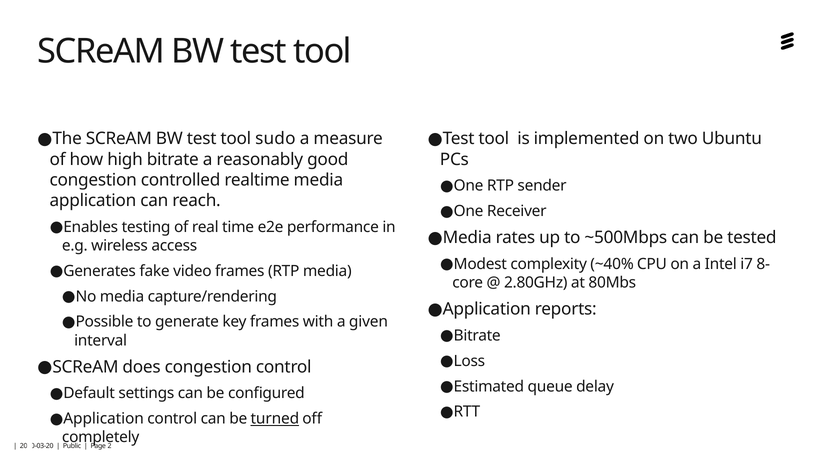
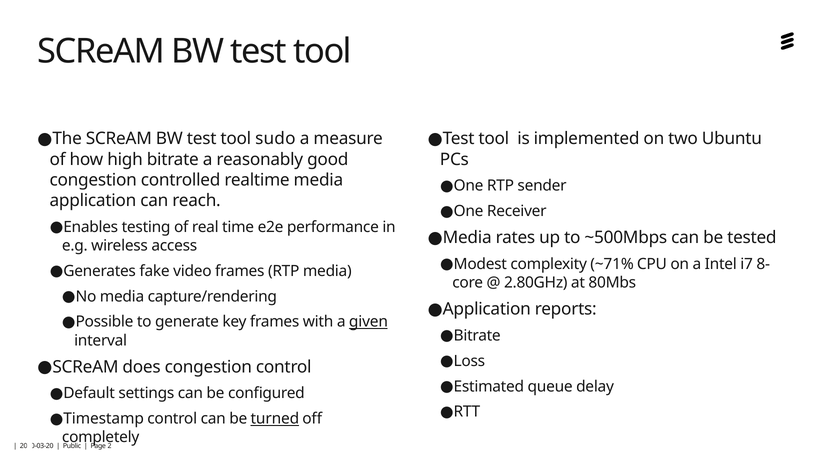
~40%: ~40% -> ~71%
given underline: none -> present
Application at (104, 419): Application -> Timestamp
